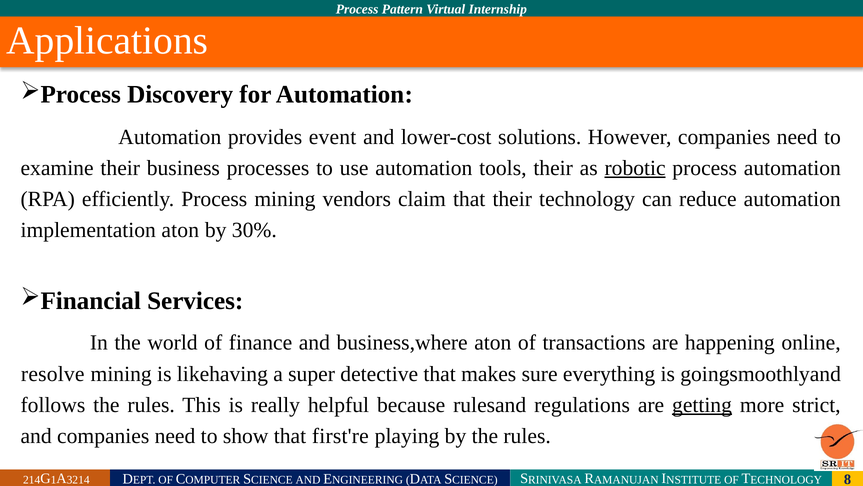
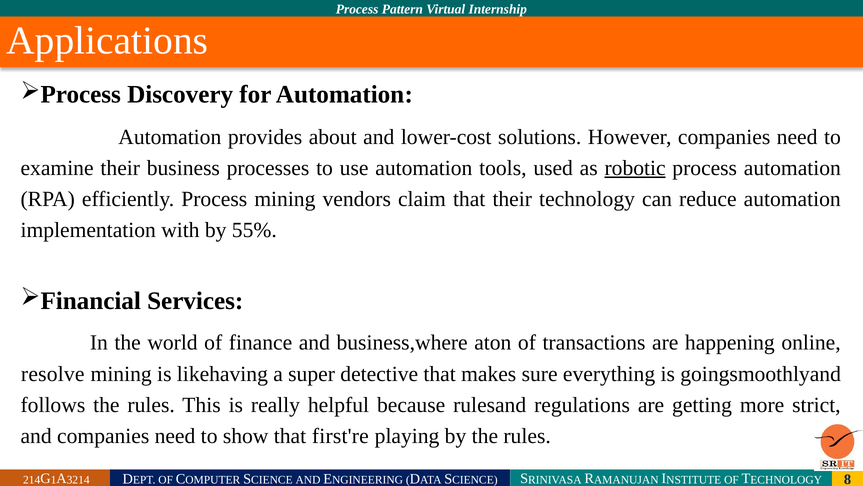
event: event -> about
tools their: their -> used
implementation aton: aton -> with
30%: 30% -> 55%
getting underline: present -> none
